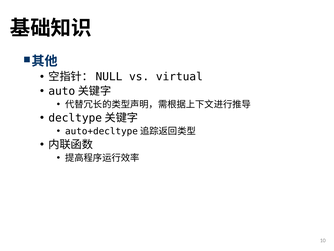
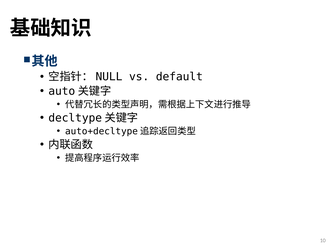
virtual: virtual -> default
